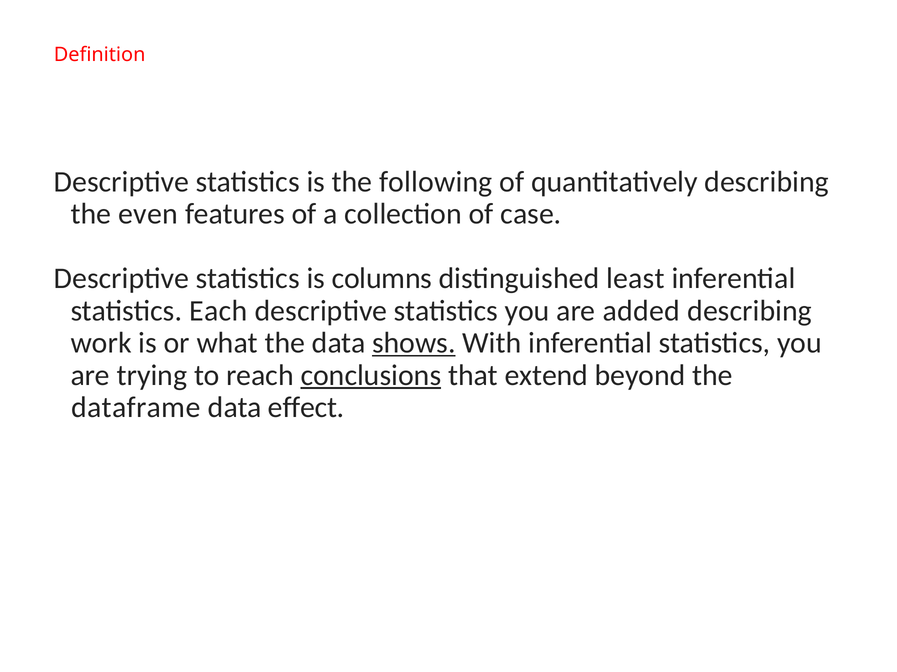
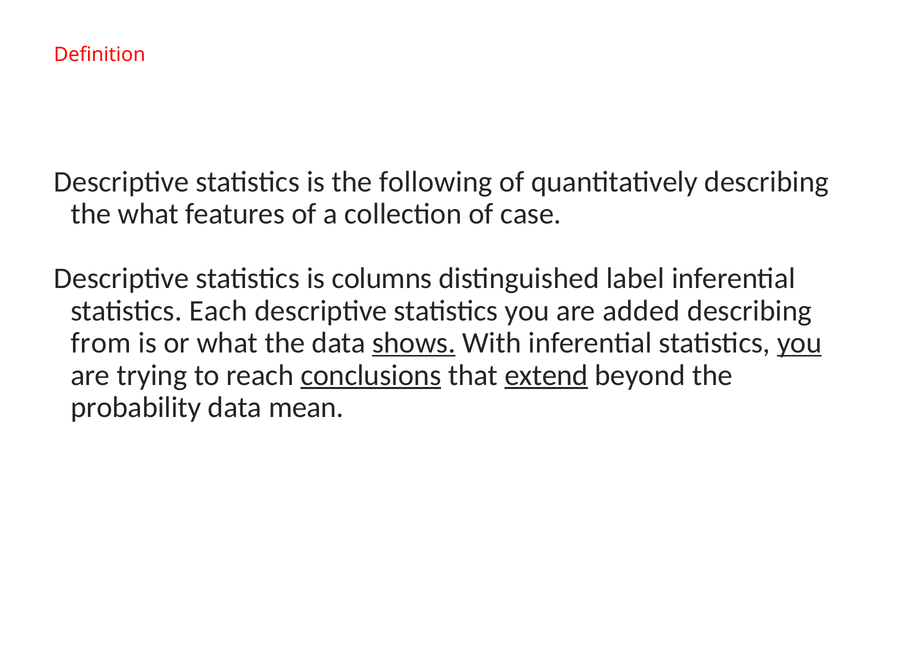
the even: even -> what
least: least -> label
work: work -> from
you at (799, 343) underline: none -> present
extend underline: none -> present
dataframe: dataframe -> probability
effect: effect -> mean
